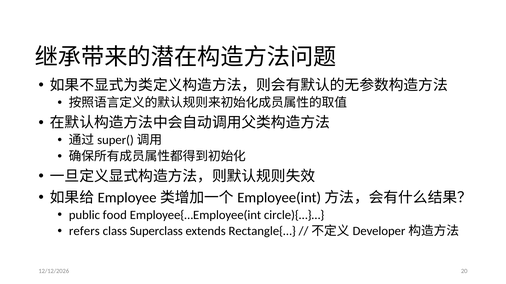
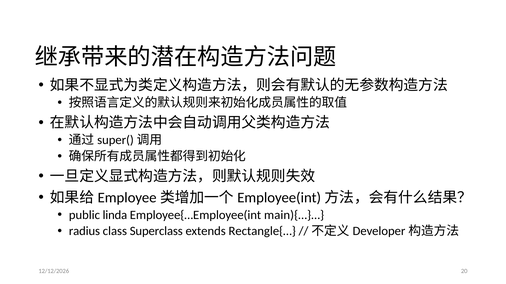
food: food -> linda
circle){…}…: circle){…}… -> main){…}…
refers: refers -> radius
